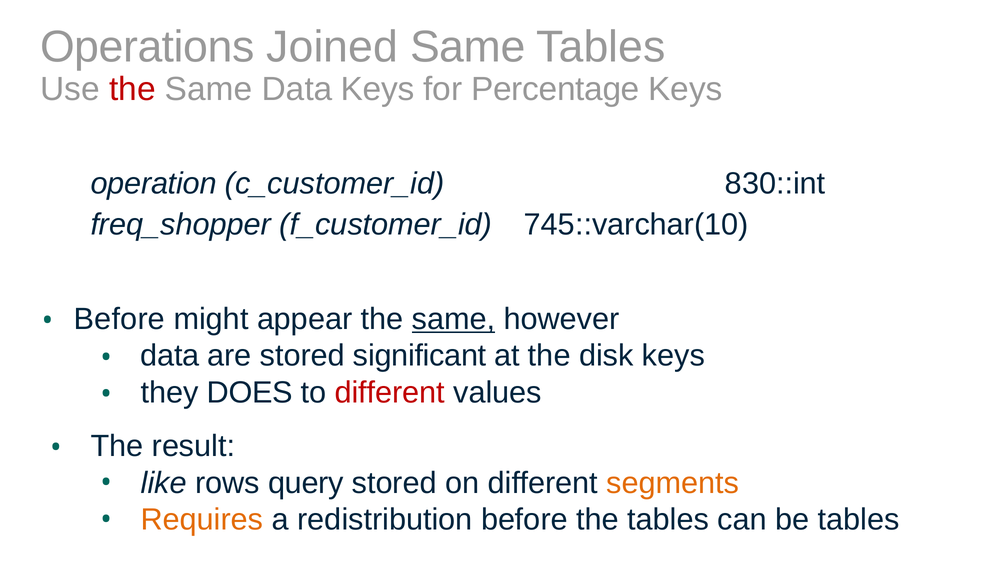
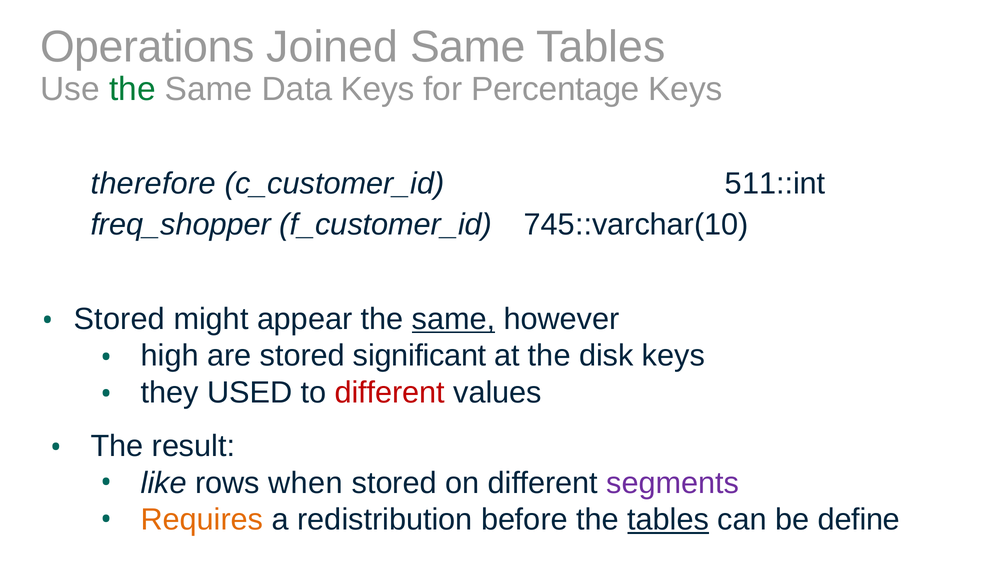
the at (132, 89) colour: red -> green
operation: operation -> therefore
830::int: 830::int -> 511::int
Before at (119, 319): Before -> Stored
data at (170, 356): data -> high
DOES: DOES -> USED
query: query -> when
segments colour: orange -> purple
tables at (668, 520) underline: none -> present
be tables: tables -> define
